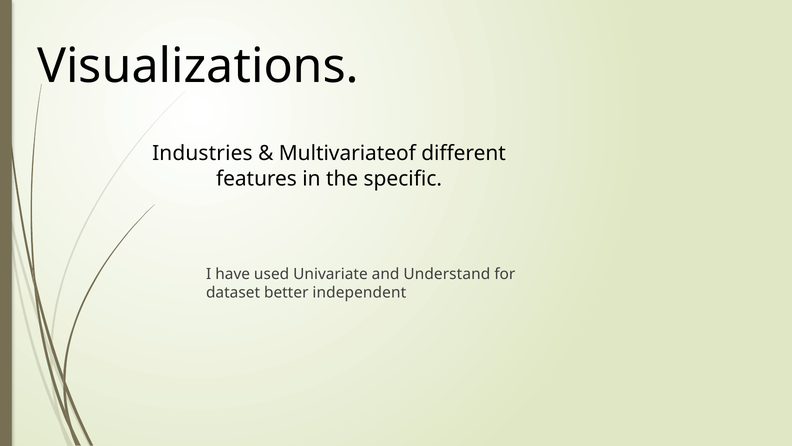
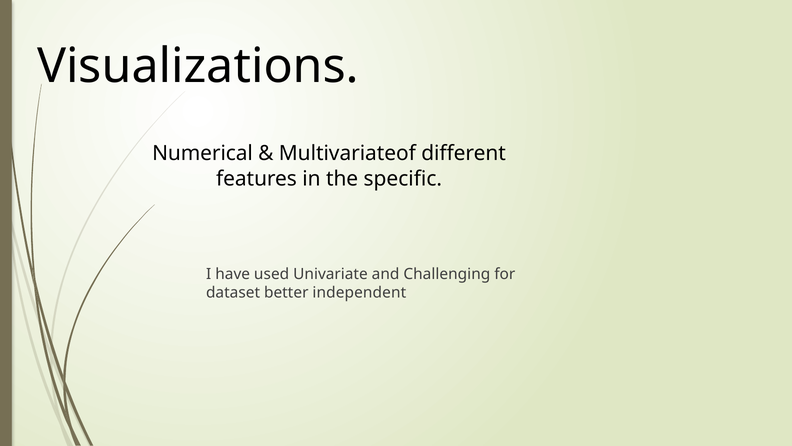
Industries: Industries -> Numerical
Understand: Understand -> Challenging
